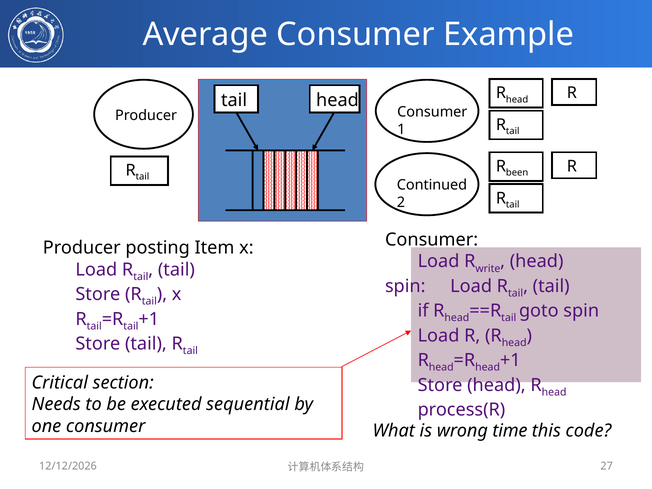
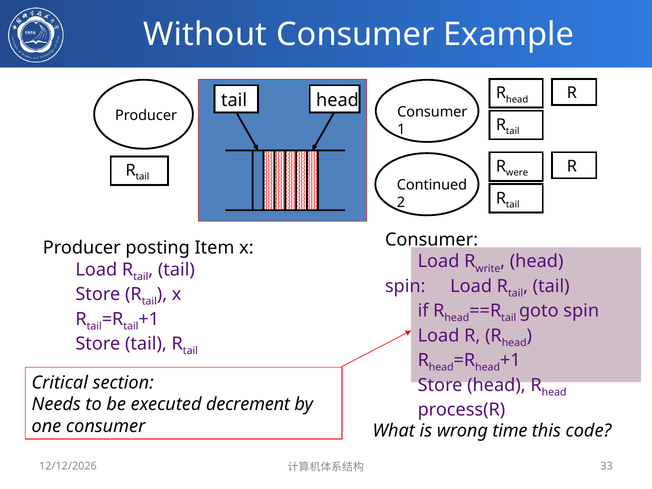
Average: Average -> Without
been: been -> were
sequential: sequential -> decrement
27: 27 -> 33
